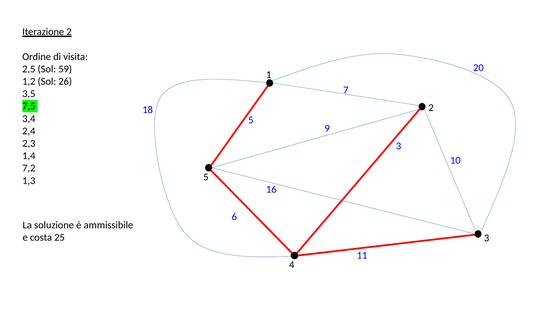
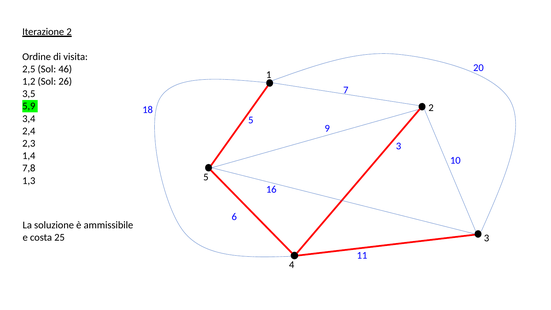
59: 59 -> 46
7,5: 7,5 -> 5,9
7,2: 7,2 -> 7,8
